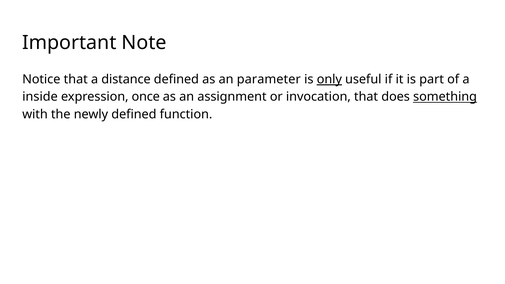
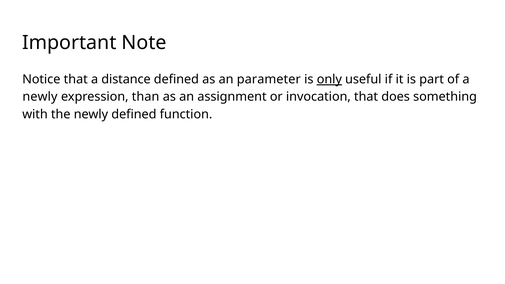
inside at (40, 97): inside -> newly
once: once -> than
something underline: present -> none
